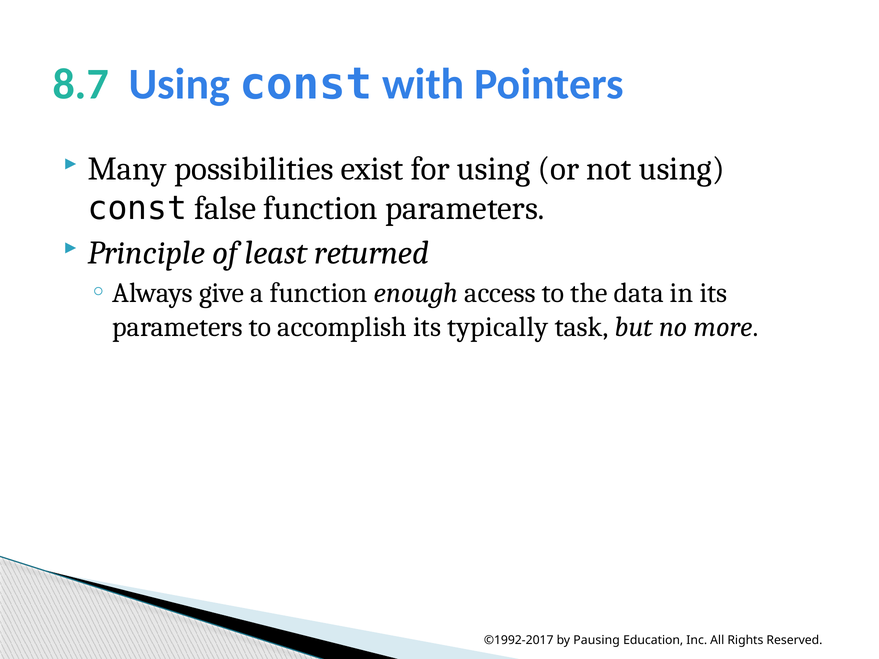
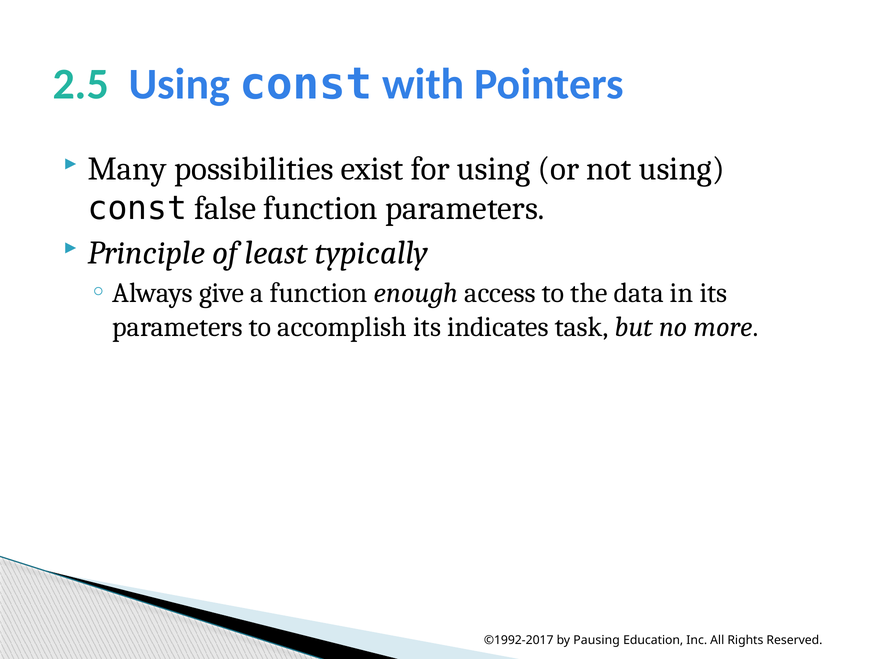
8.7: 8.7 -> 2.5
returned: returned -> typically
typically: typically -> indicates
